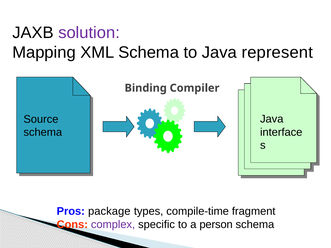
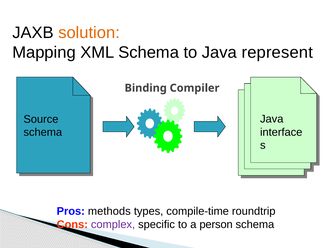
solution colour: purple -> orange
package: package -> methods
fragment: fragment -> roundtrip
